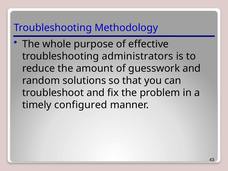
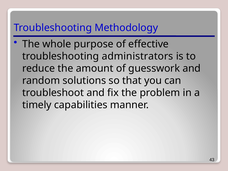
configured: configured -> capabilities
